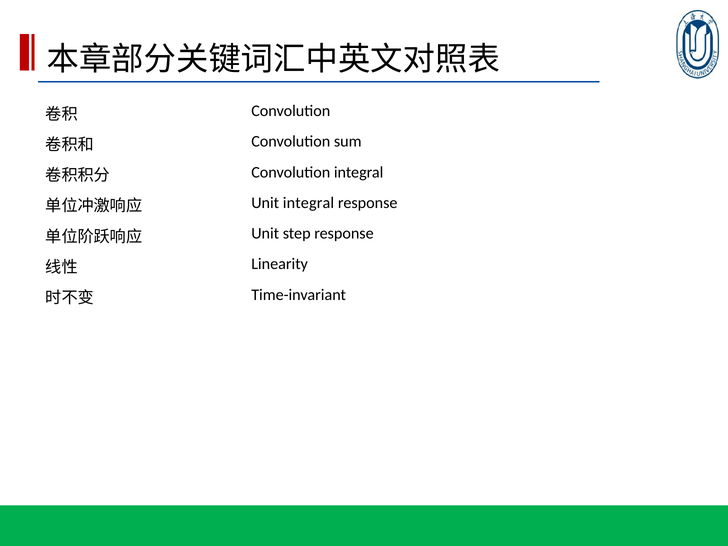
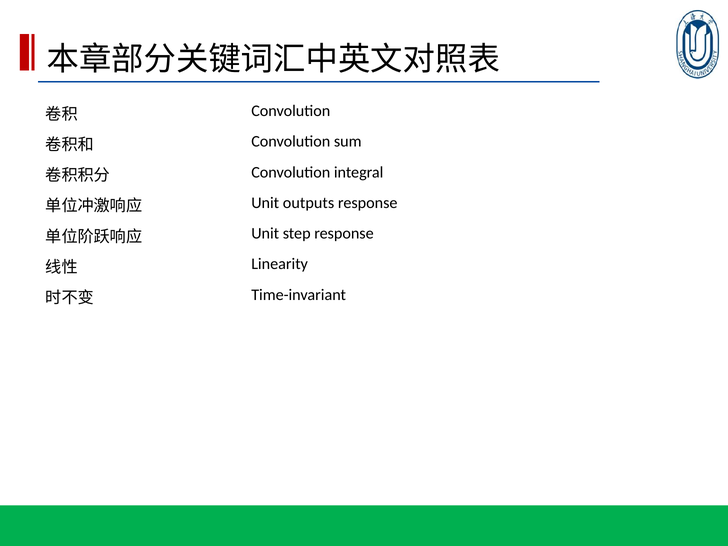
Unit integral: integral -> outputs
